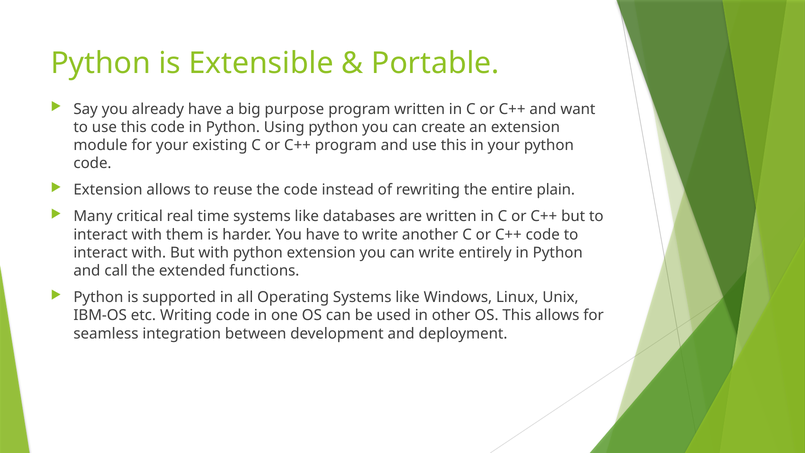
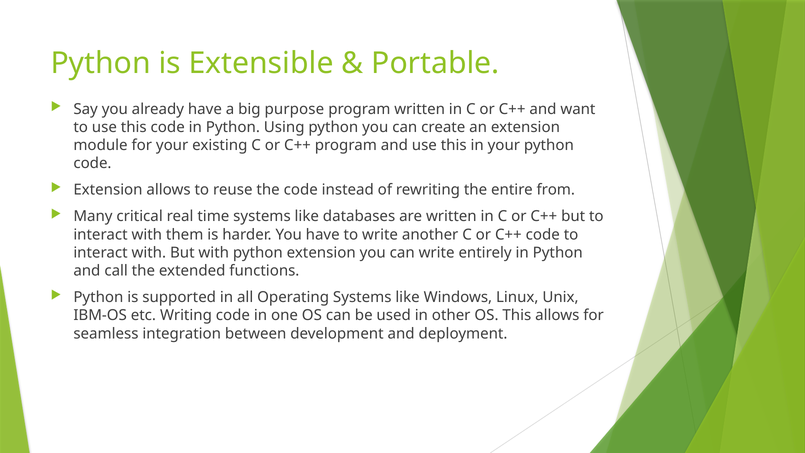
plain: plain -> from
